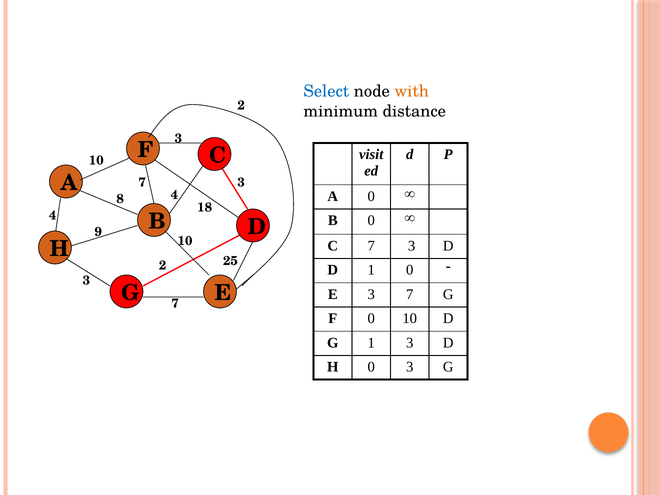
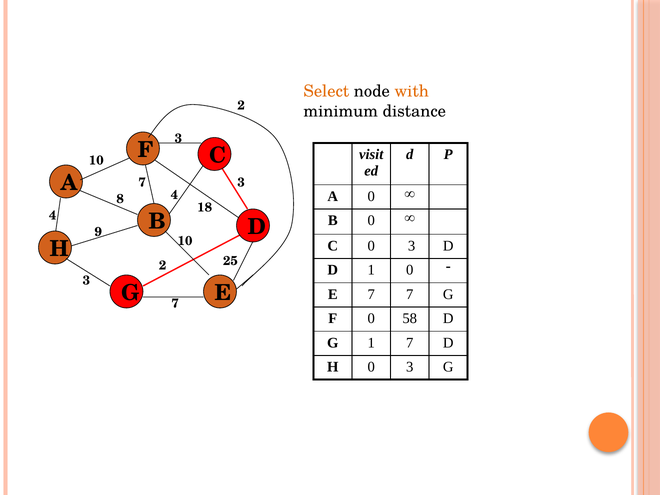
Select colour: blue -> orange
C 7: 7 -> 0
E 3: 3 -> 7
0 10: 10 -> 58
1 3: 3 -> 7
